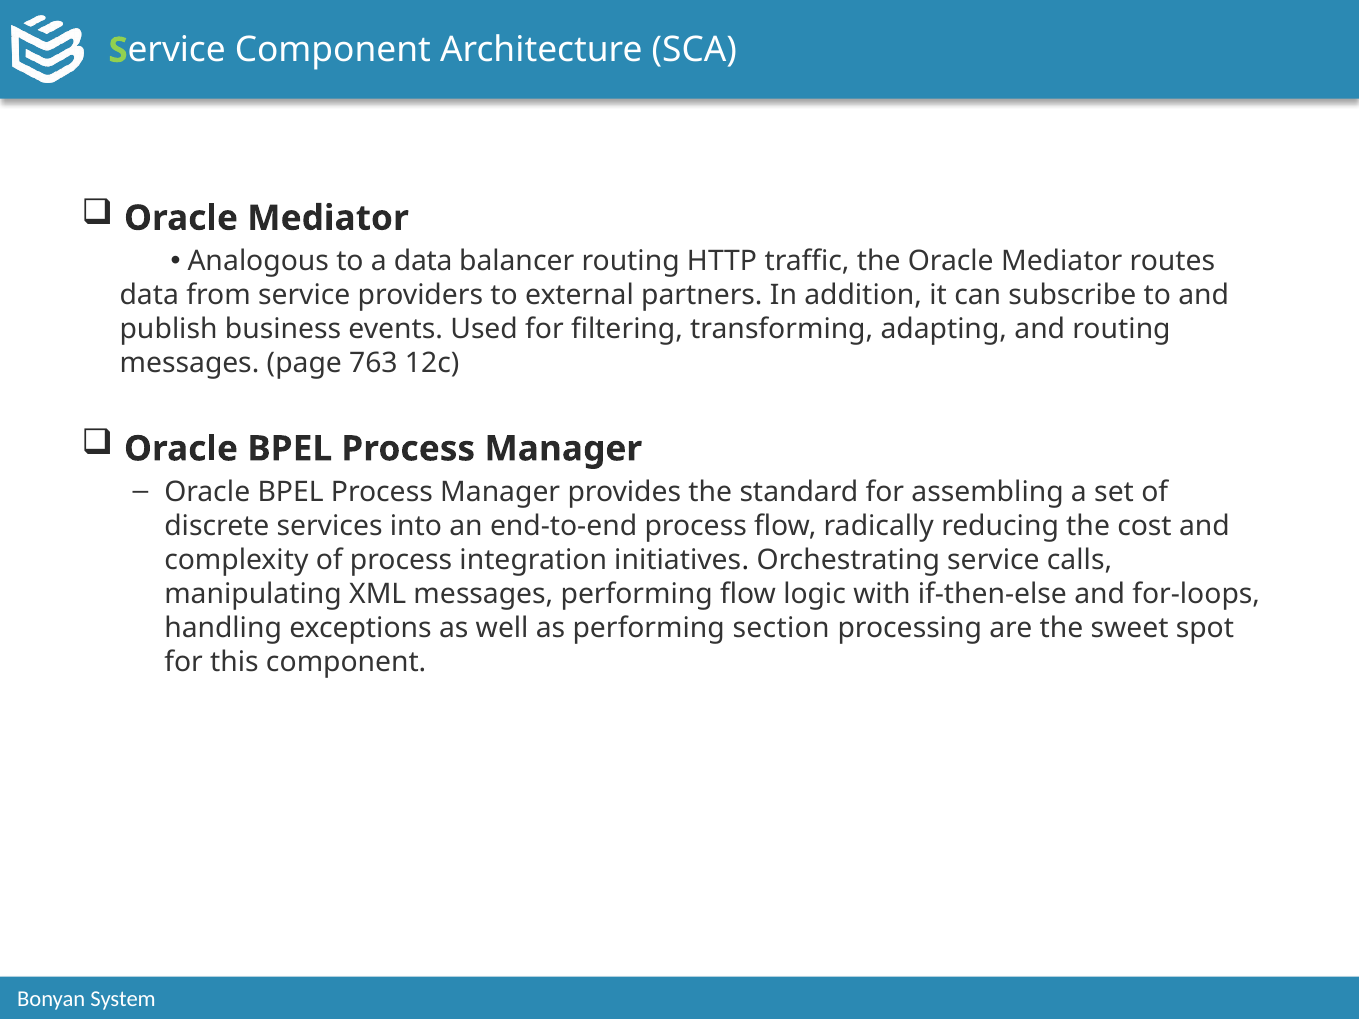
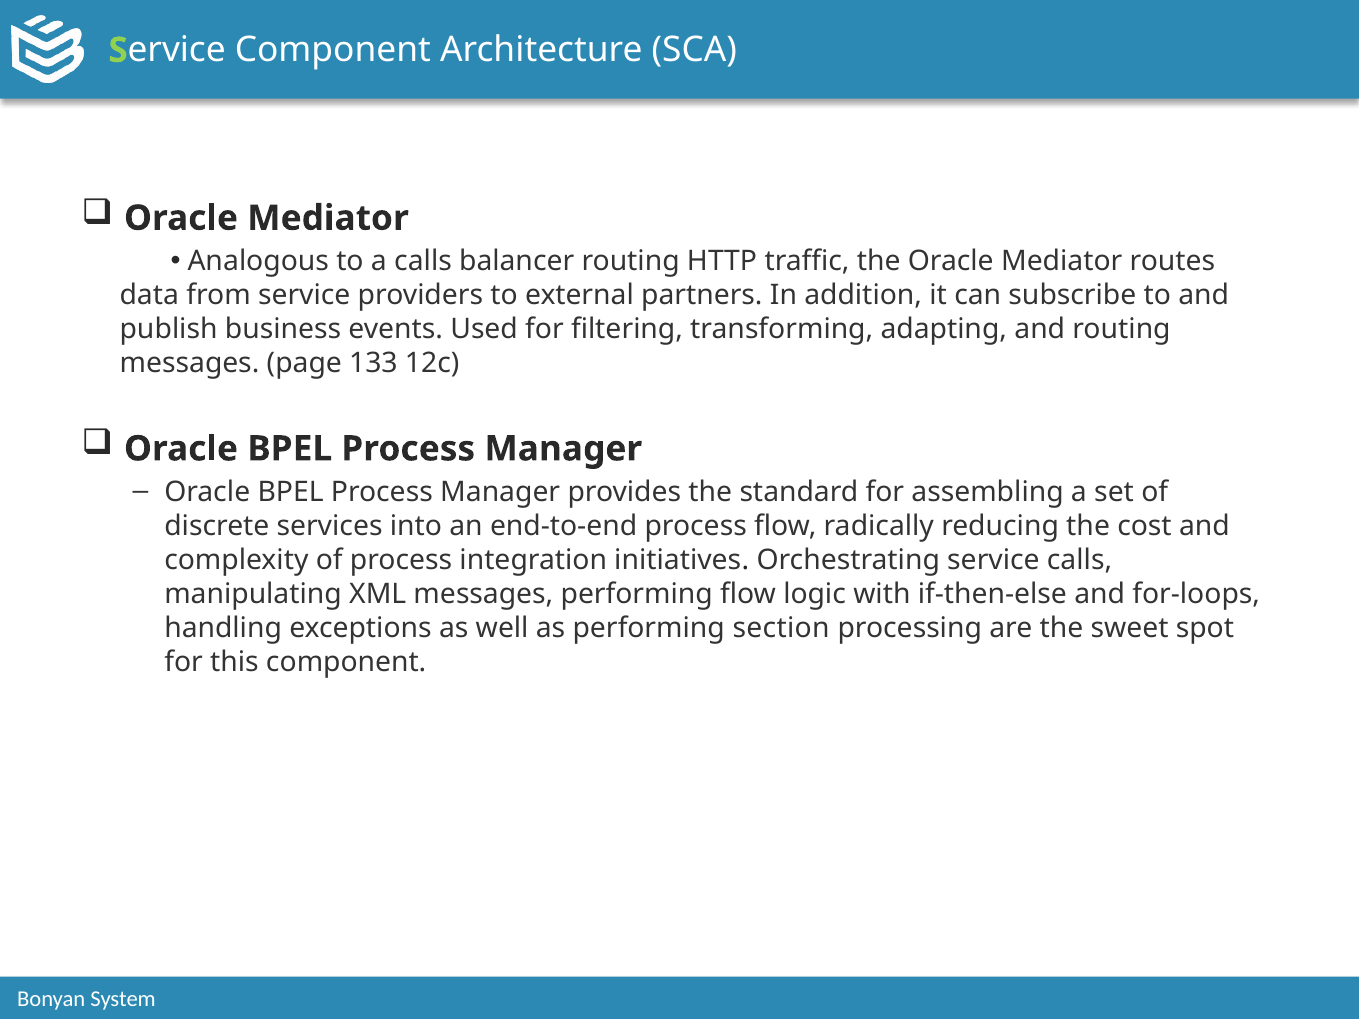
a data: data -> calls
763: 763 -> 133
